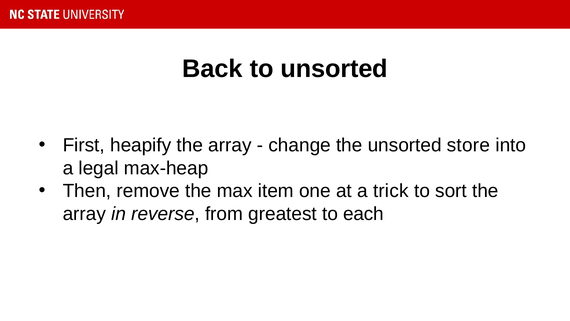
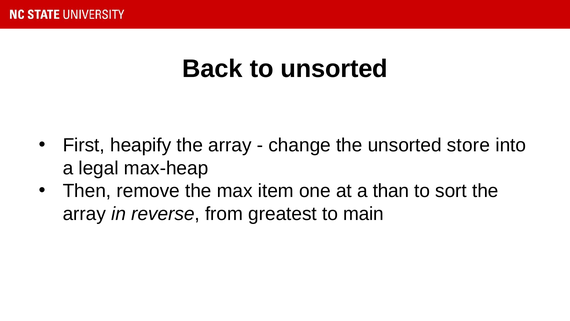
trick: trick -> than
each: each -> main
